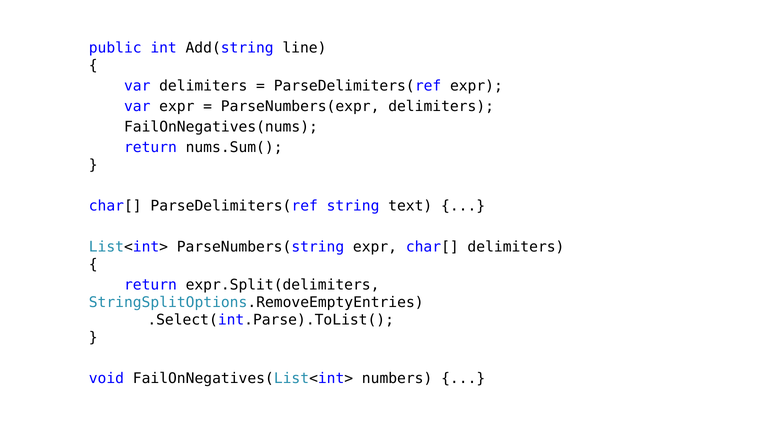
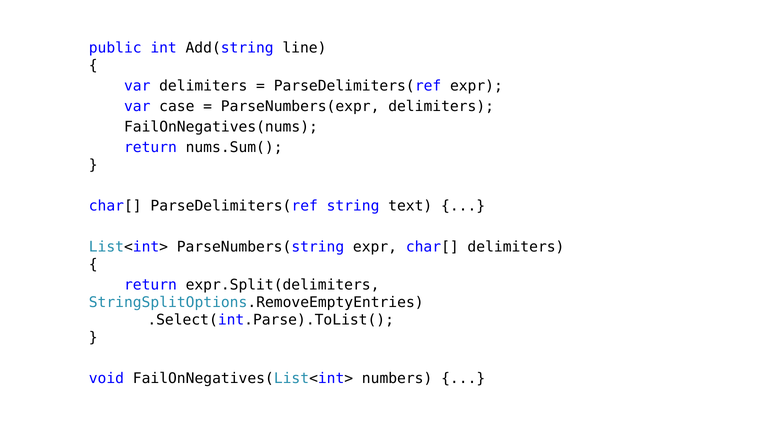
var expr: expr -> case
